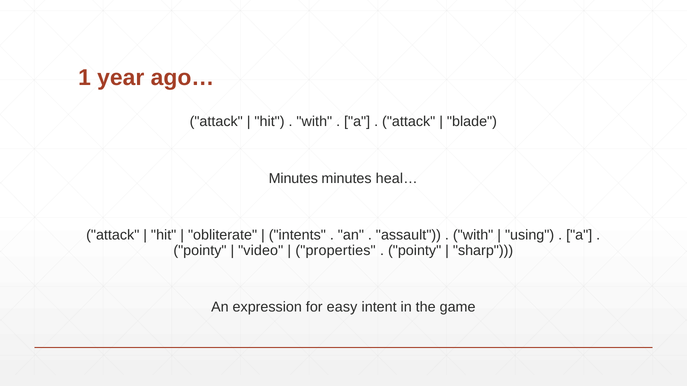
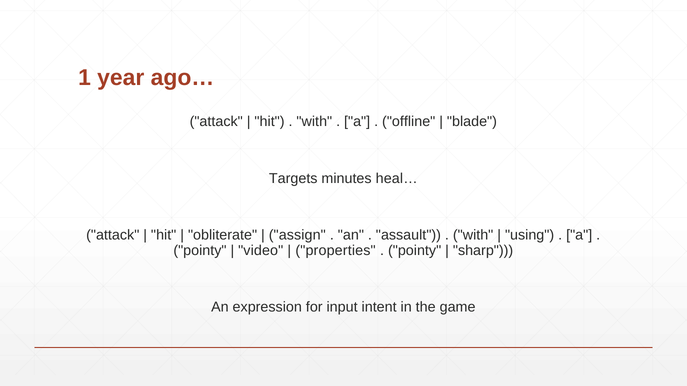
attack at (409, 122): attack -> offline
Minutes at (293, 179): Minutes -> Targets
intents: intents -> assign
easy: easy -> input
